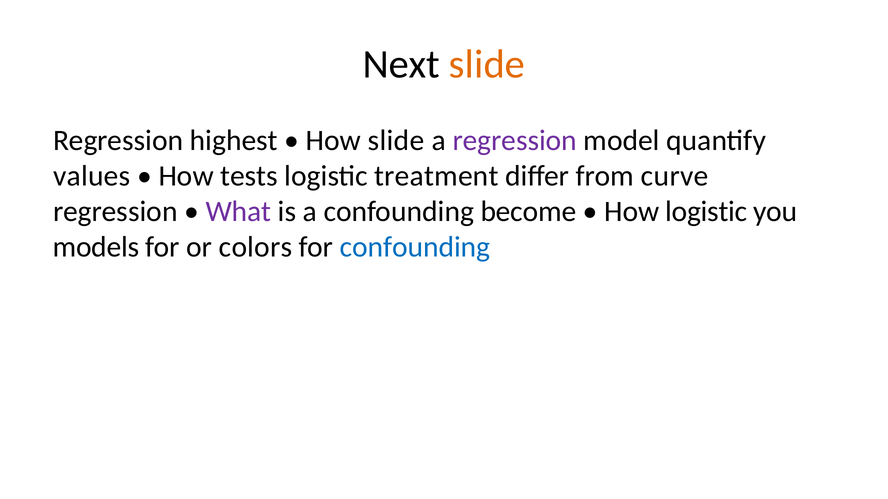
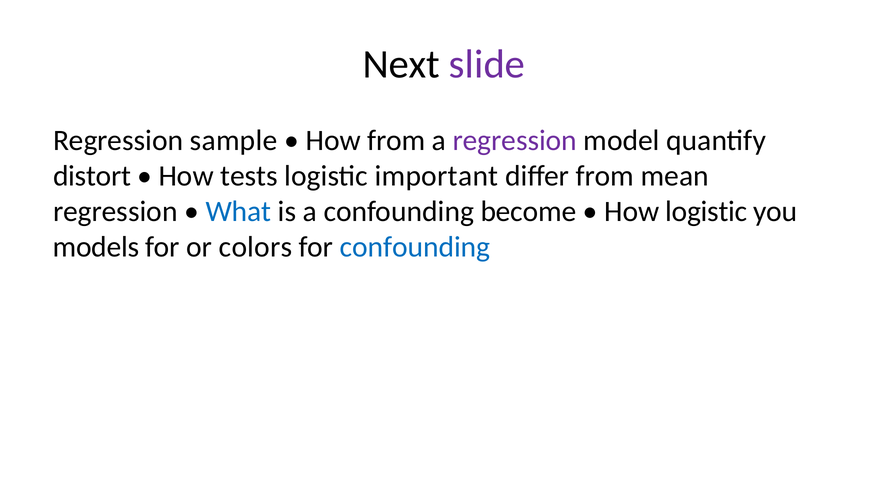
slide at (487, 64) colour: orange -> purple
highest: highest -> sample
How slide: slide -> from
values: values -> distort
treatment: treatment -> important
curve: curve -> mean
What colour: purple -> blue
